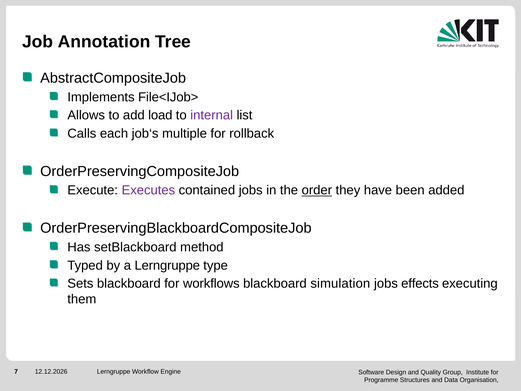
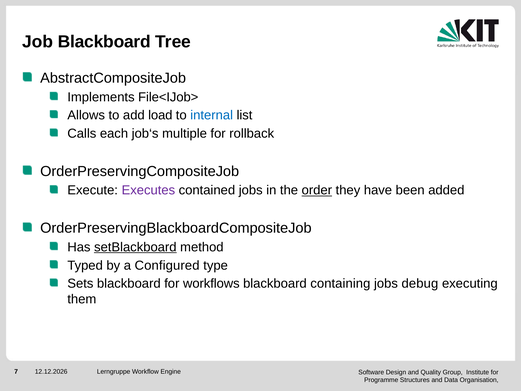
Job Annotation: Annotation -> Blackboard
internal colour: purple -> blue
setBlackboard underline: none -> present
a Lerngruppe: Lerngruppe -> Configured
simulation: simulation -> containing
effects: effects -> debug
